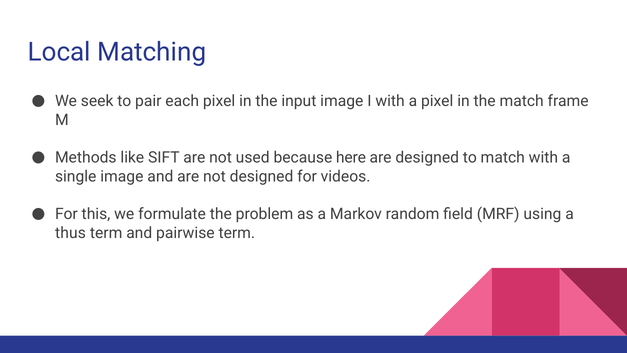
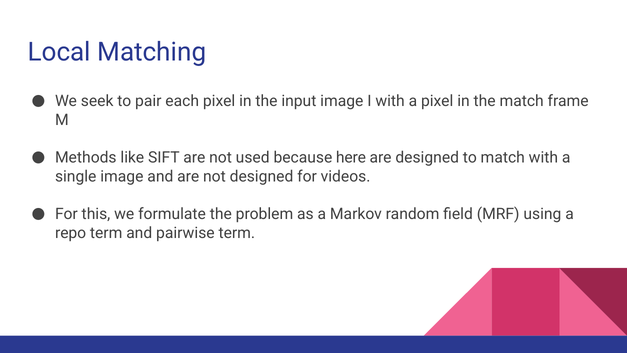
thus: thus -> repo
